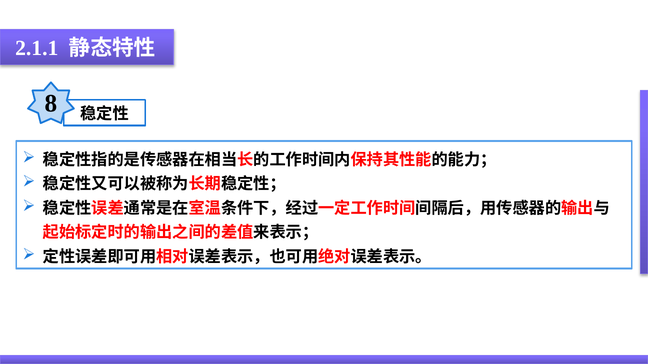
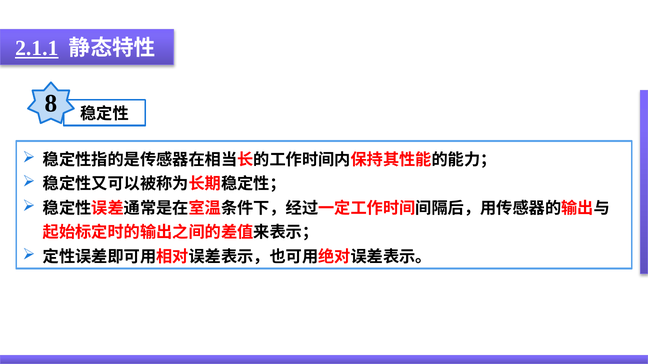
2.1.1 underline: none -> present
